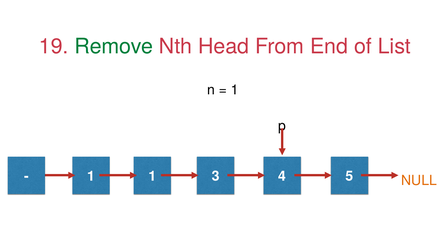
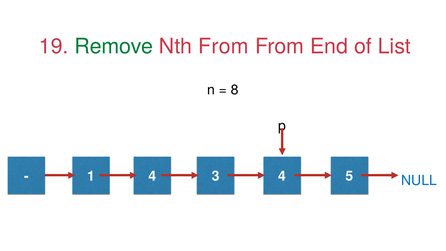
Nth Head: Head -> From
1 at (235, 90): 1 -> 8
1 at (152, 176): 1 -> 4
NULL colour: orange -> blue
